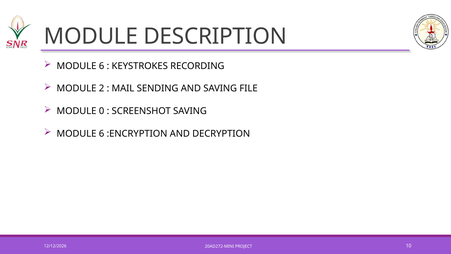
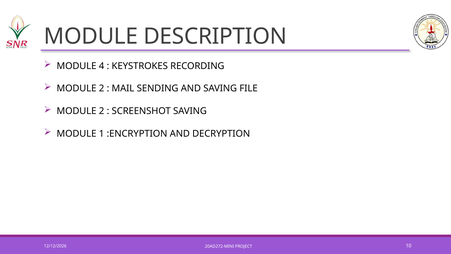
6 at (102, 66): 6 -> 4
0 at (102, 111): 0 -> 2
6 at (102, 134): 6 -> 1
